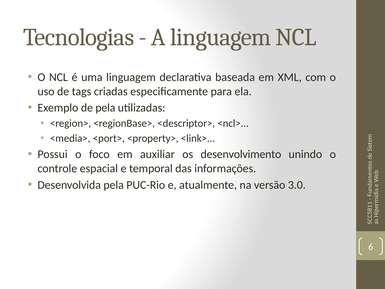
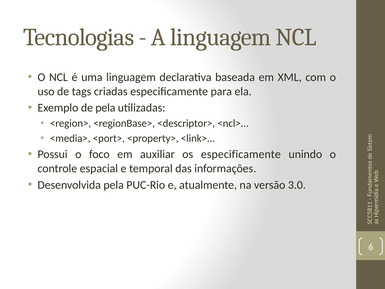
os desenvolvimento: desenvolvimento -> especificamente
